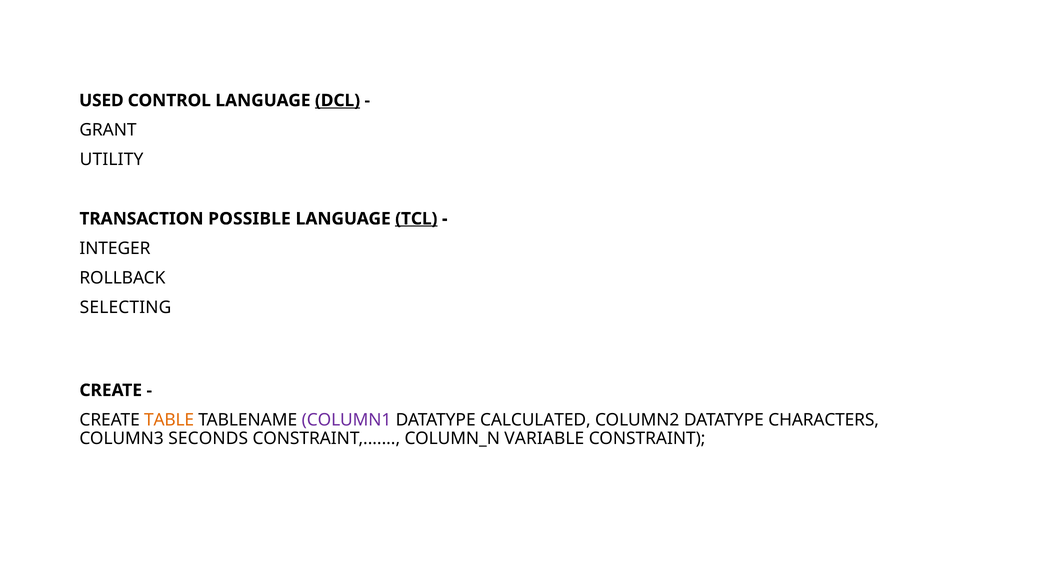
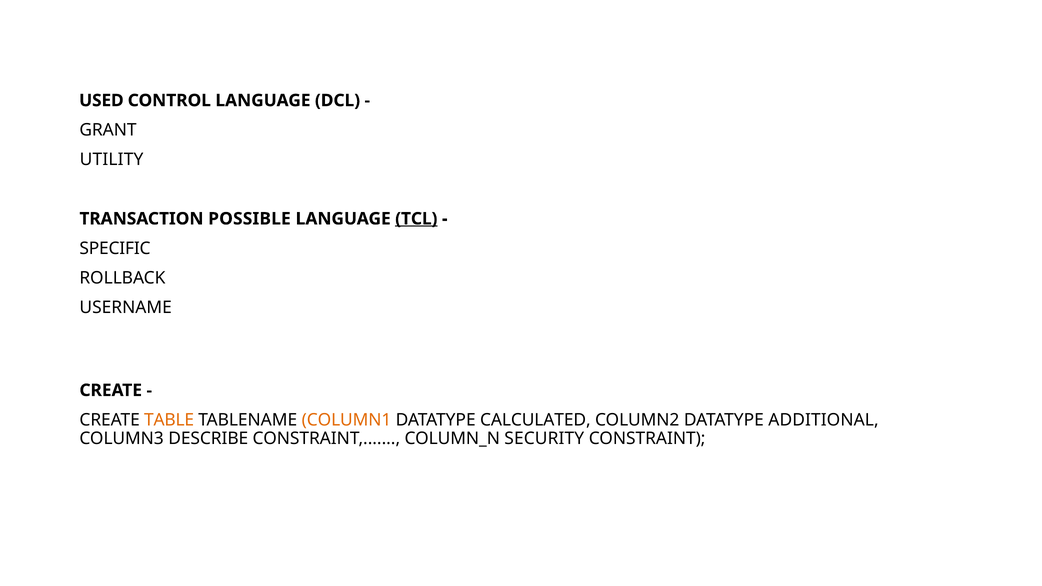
DCL underline: present -> none
INTEGER: INTEGER -> SPECIFIC
SELECTING: SELECTING -> USERNAME
COLUMN1 colour: purple -> orange
CHARACTERS: CHARACTERS -> ADDITIONAL
SECONDS: SECONDS -> DESCRIBE
VARIABLE: VARIABLE -> SECURITY
